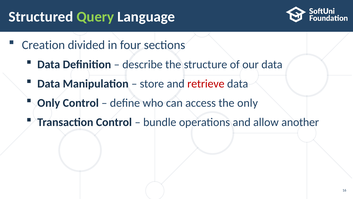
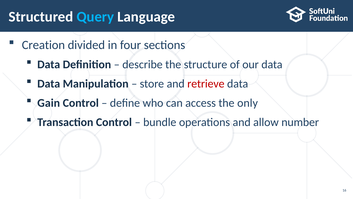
Query colour: light green -> light blue
Only at (49, 103): Only -> Gain
another: another -> number
